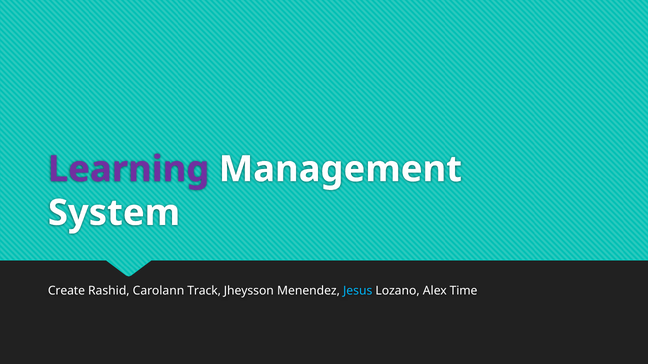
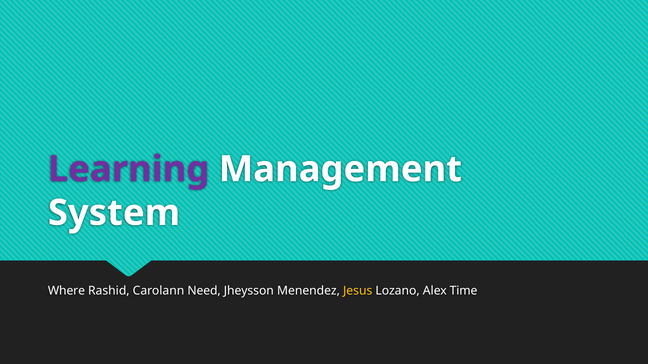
Create: Create -> Where
Track: Track -> Need
Jesus colour: light blue -> yellow
